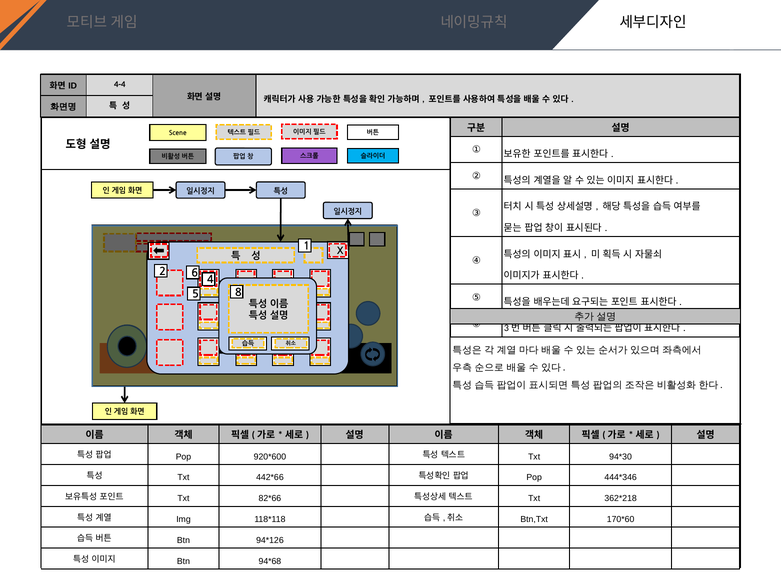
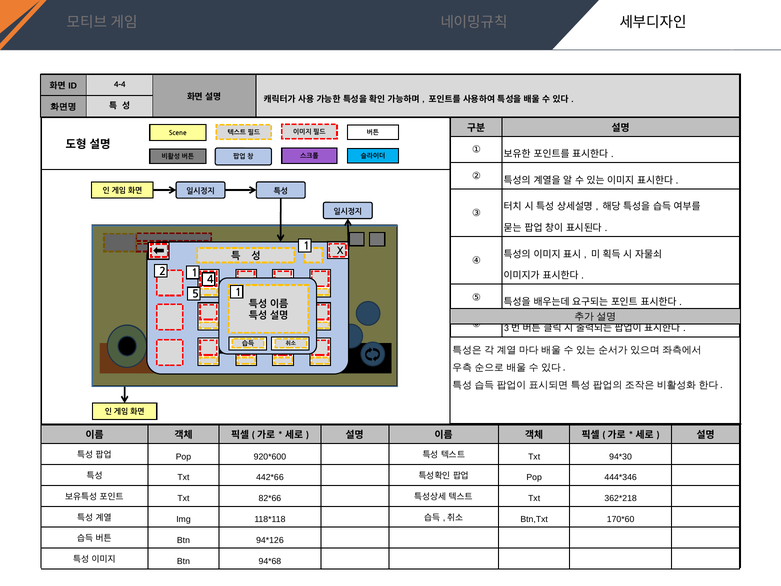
2 6: 6 -> 1
5 8: 8 -> 1
